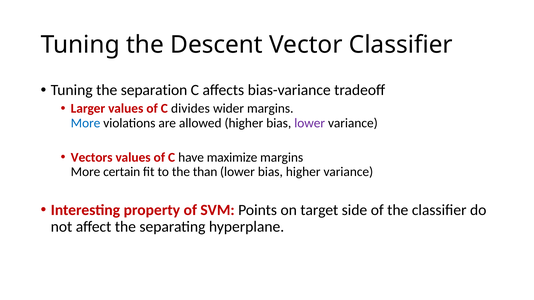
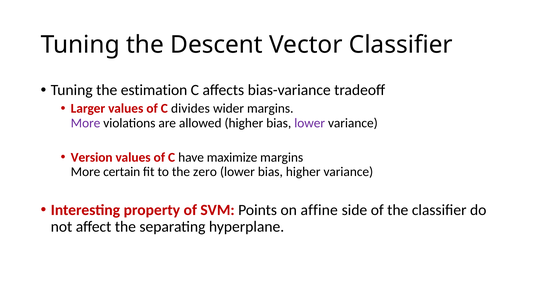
separation: separation -> estimation
More at (86, 123) colour: blue -> purple
Vectors: Vectors -> Version
than: than -> zero
target: target -> affine
